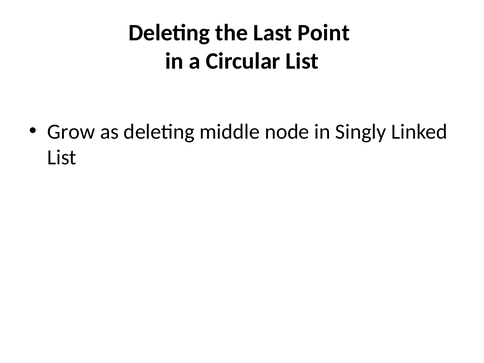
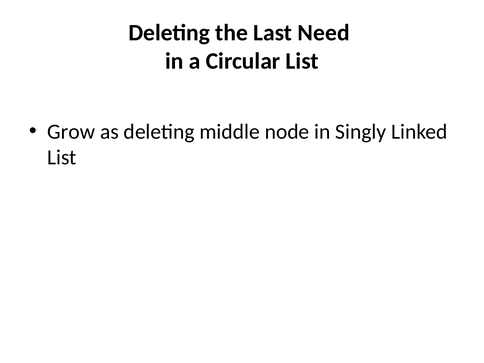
Point: Point -> Need
